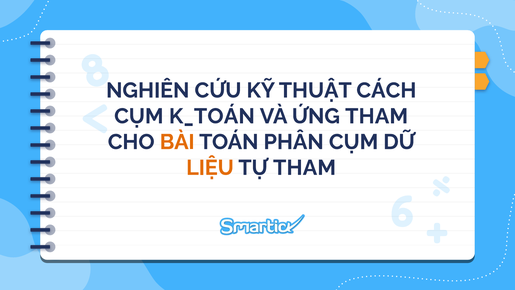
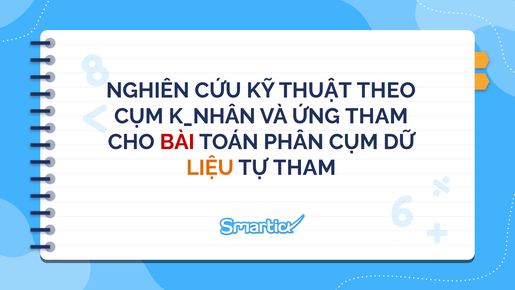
CÁCH: CÁCH -> THEO
K_TOÁN: K_TOÁN -> K_NHÂN
BÀI colour: orange -> red
